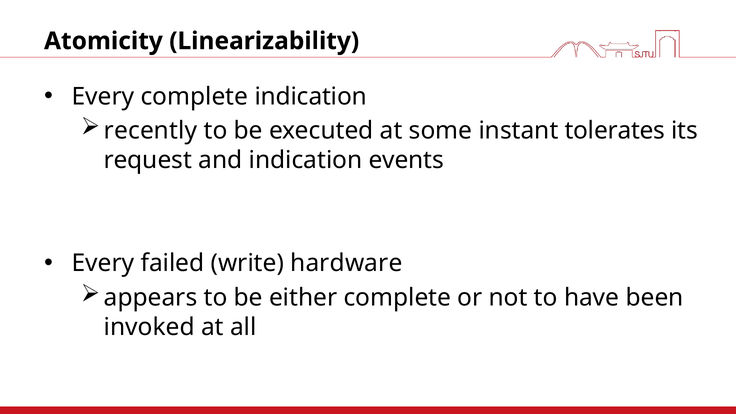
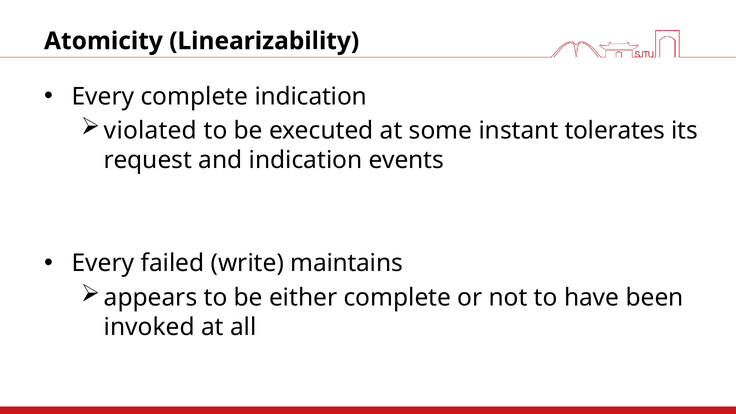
recently: recently -> violated
hardware: hardware -> maintains
